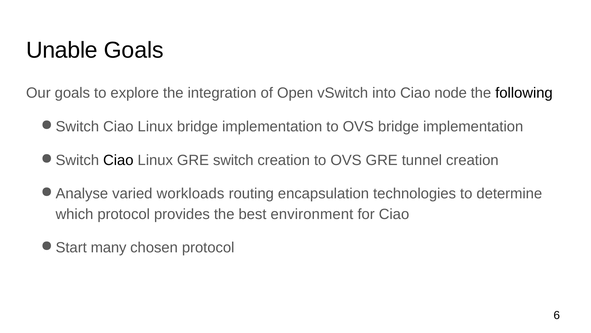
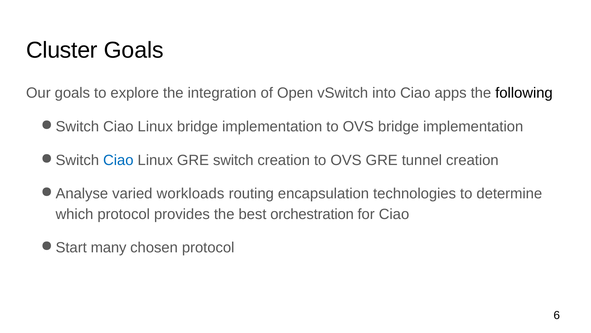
Unable: Unable -> Cluster
node: node -> apps
Ciao at (118, 160) colour: black -> blue
environment: environment -> orchestration
